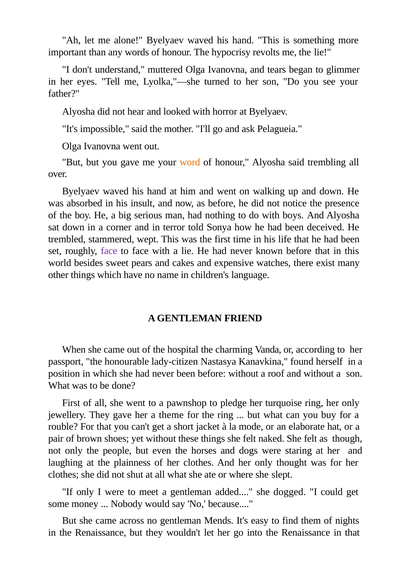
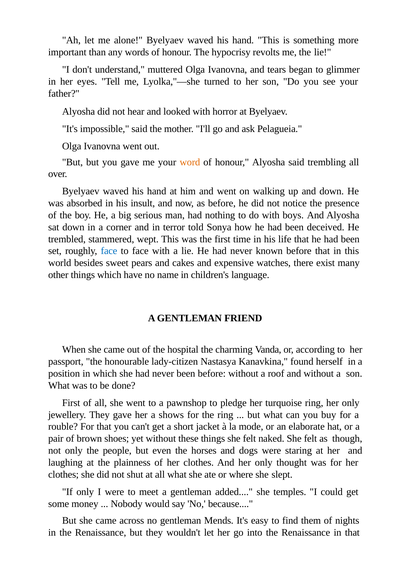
face at (109, 251) colour: purple -> blue
theme: theme -> shows
dogged: dogged -> temples
